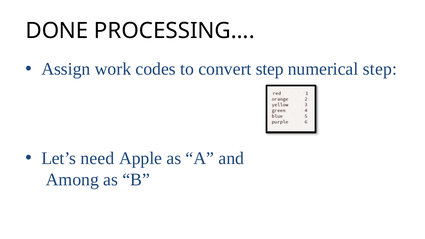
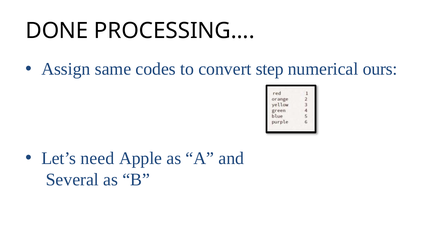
work: work -> same
numerical step: step -> ours
Among: Among -> Several
